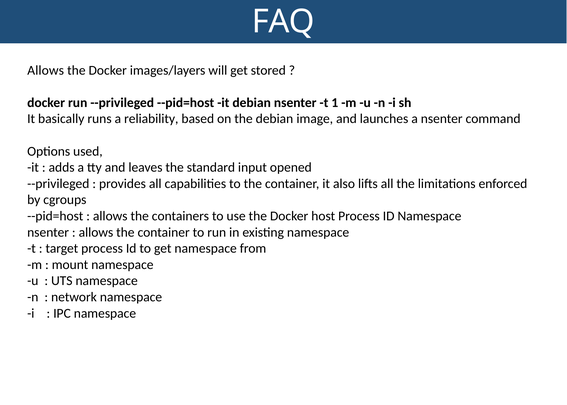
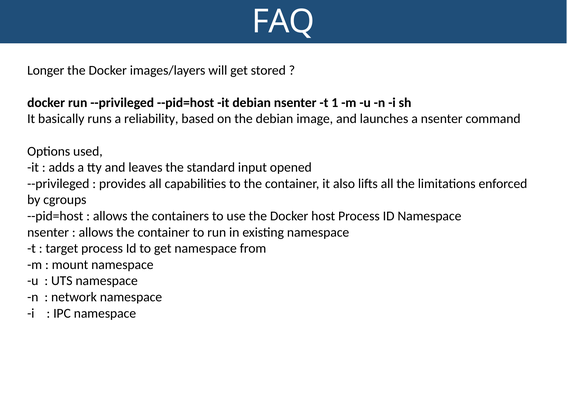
Allows at (46, 70): Allows -> Longer
